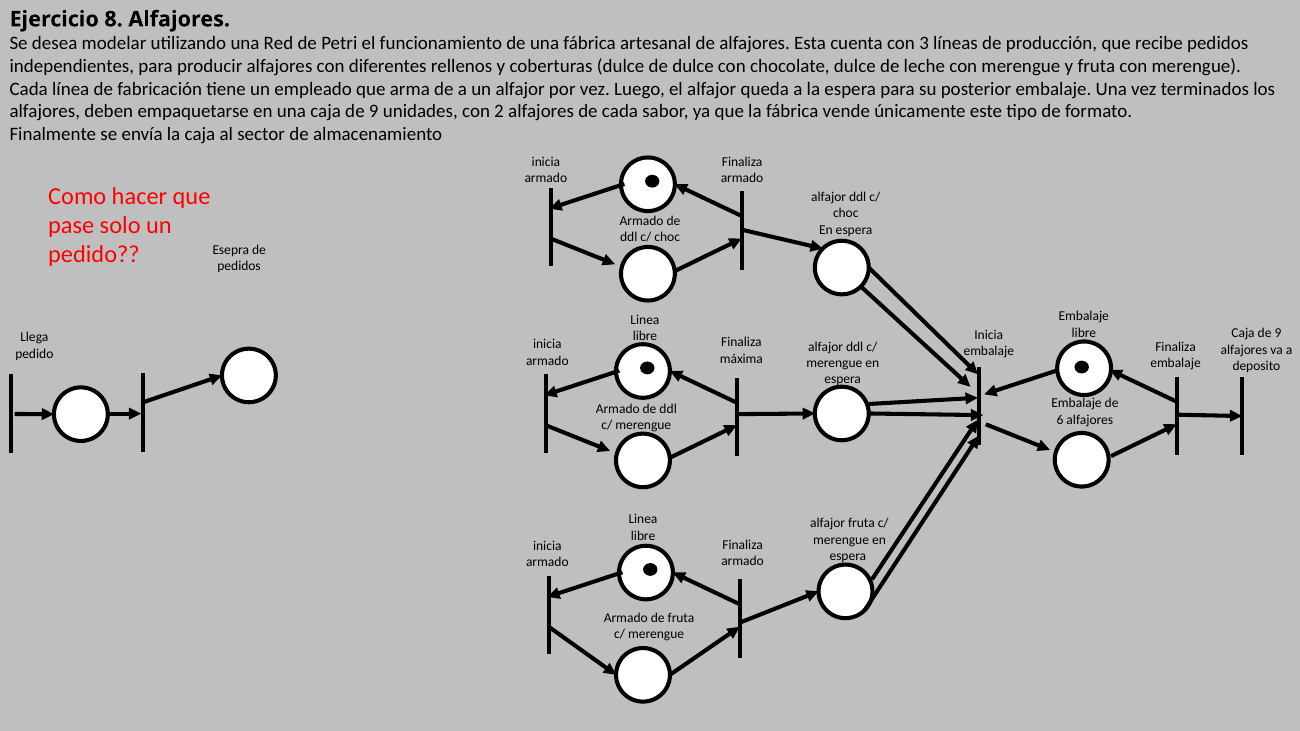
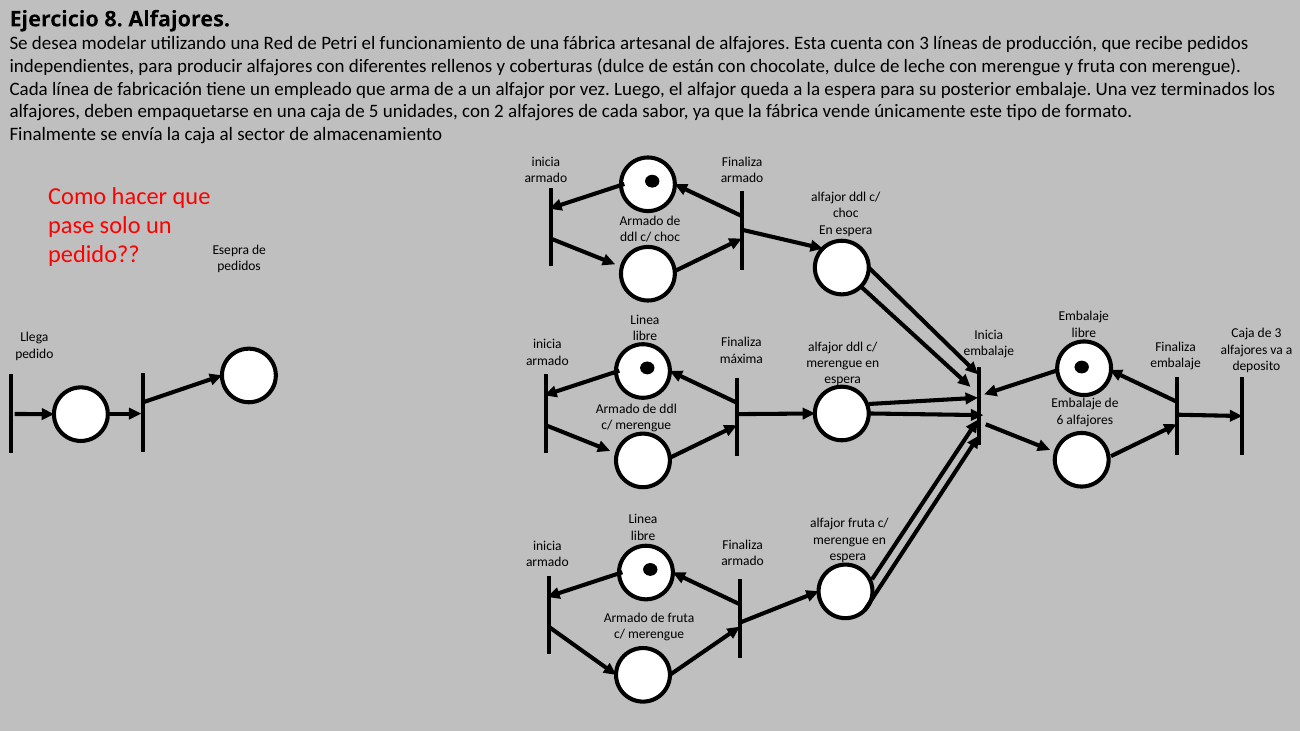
de dulce: dulce -> están
una caja de 9: 9 -> 5
9 at (1278, 334): 9 -> 3
